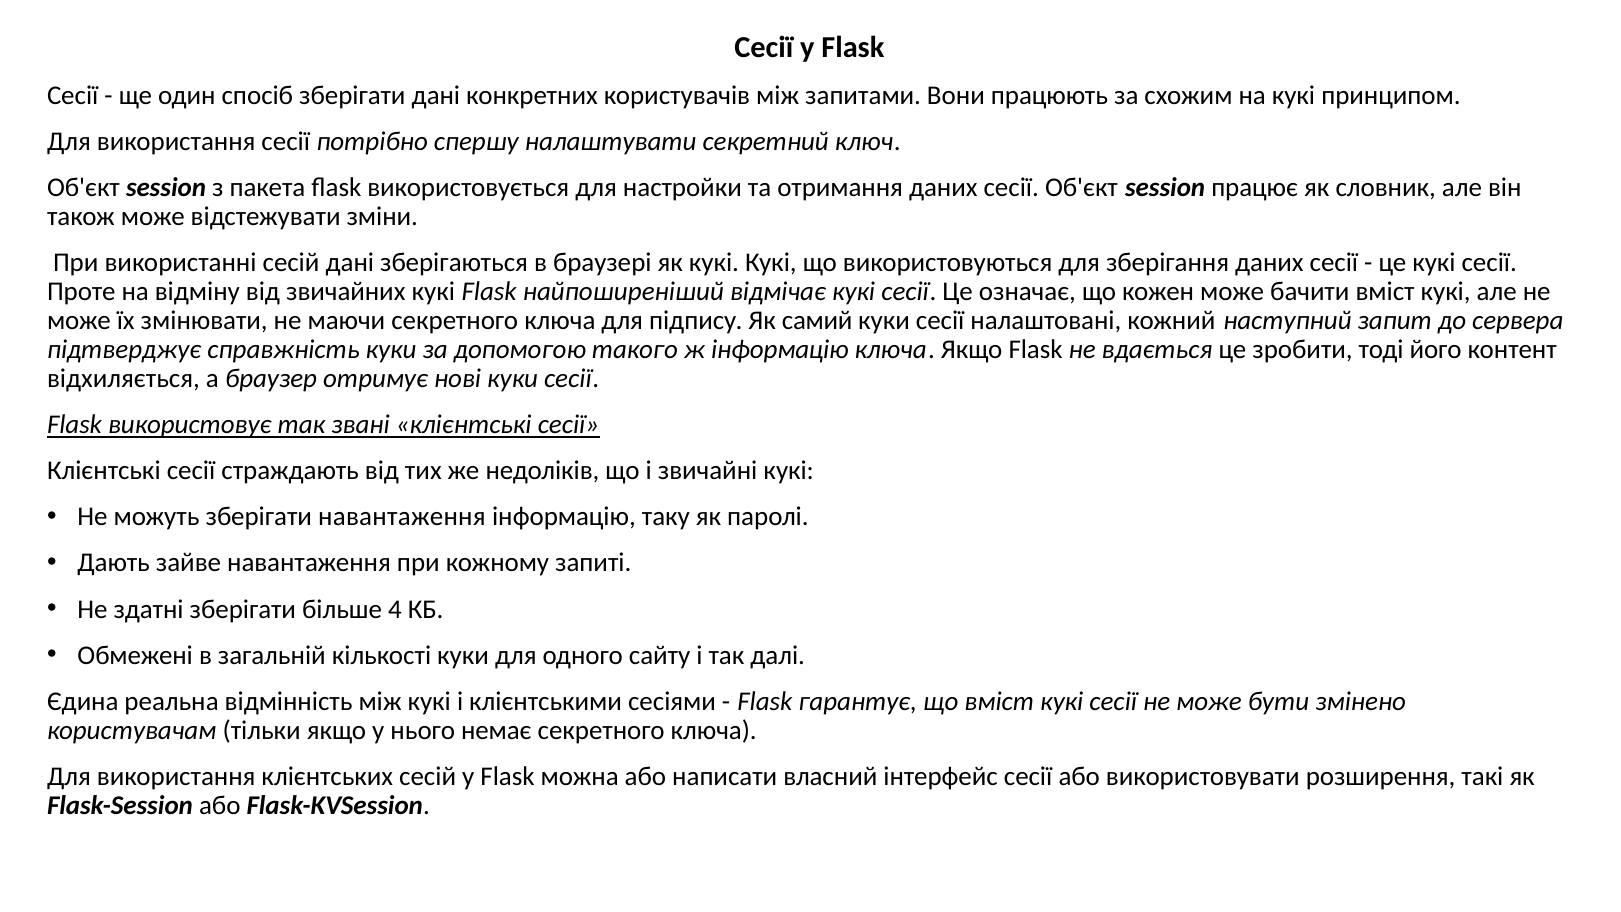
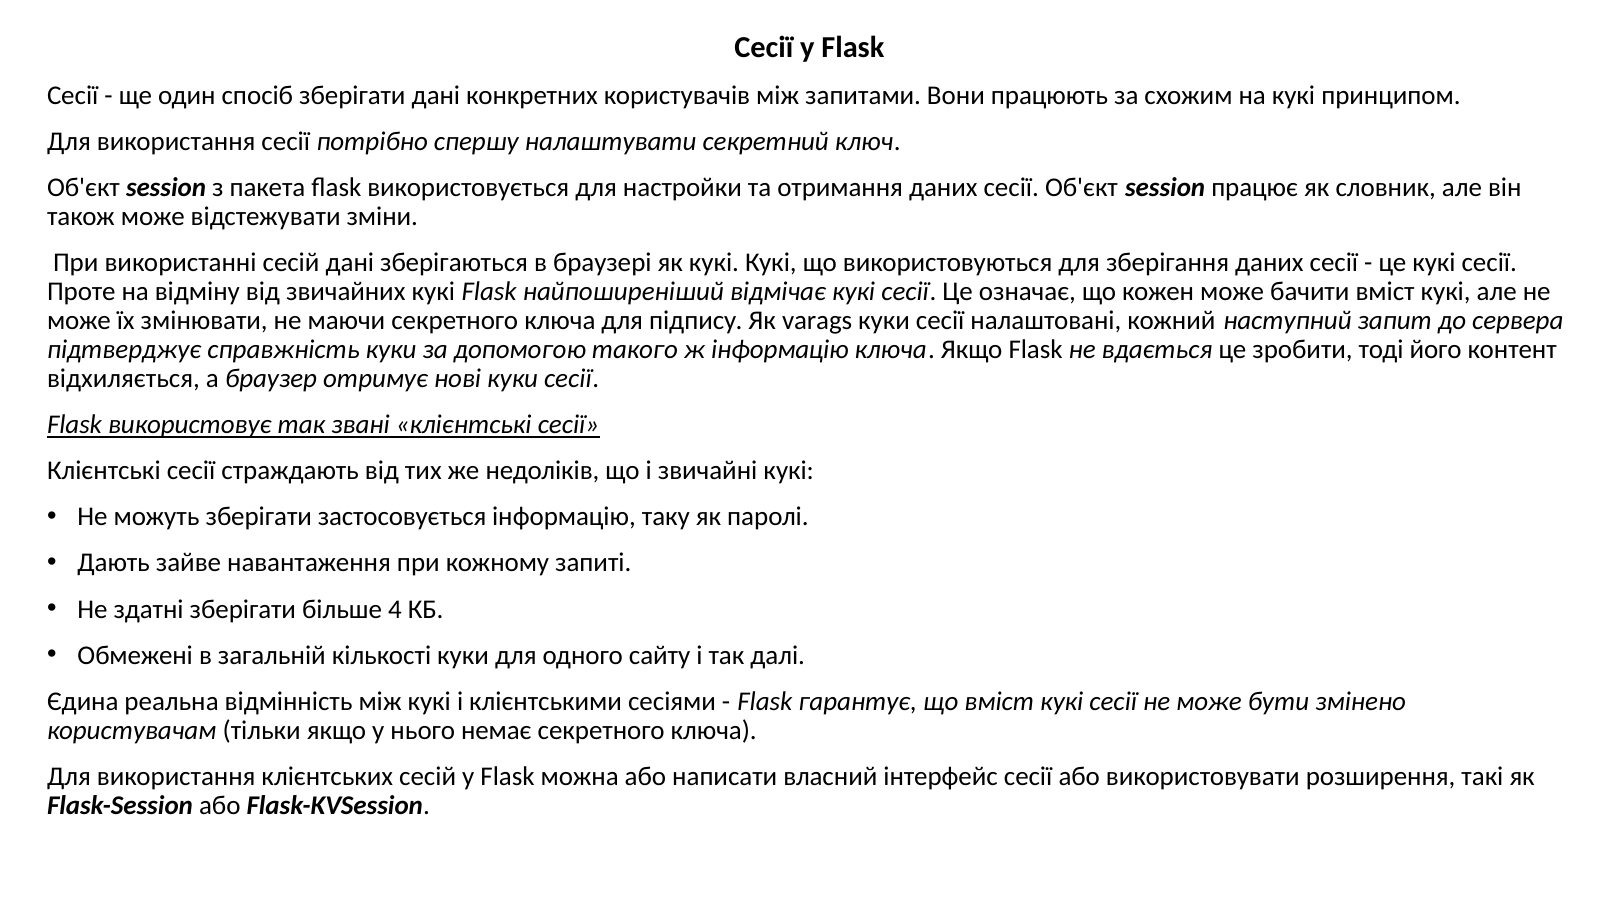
самий: самий -> varags
зберігати навантаження: навантаження -> застосовується
